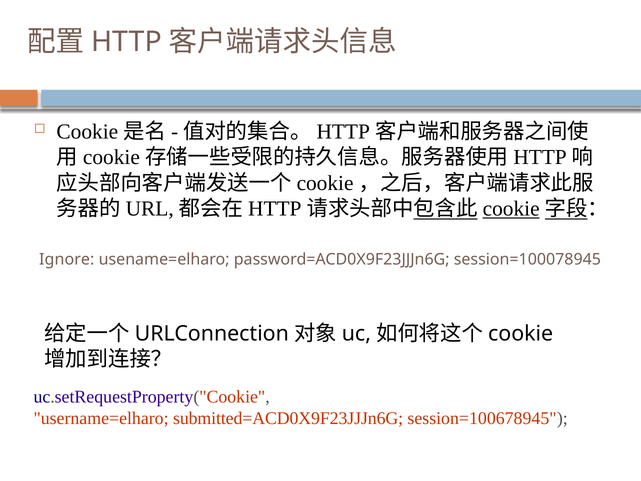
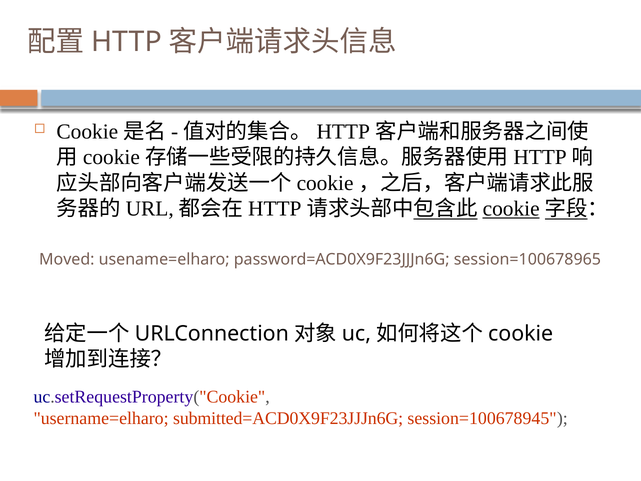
Ignore: Ignore -> Moved
session=100078945: session=100078945 -> session=100678965
